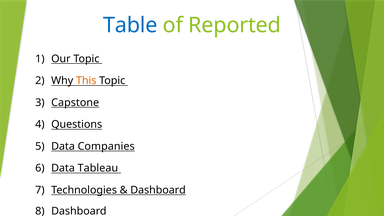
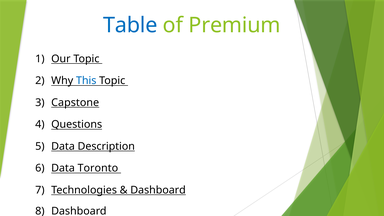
Reported: Reported -> Premium
This colour: orange -> blue
Companies: Companies -> Description
Tableau: Tableau -> Toronto
